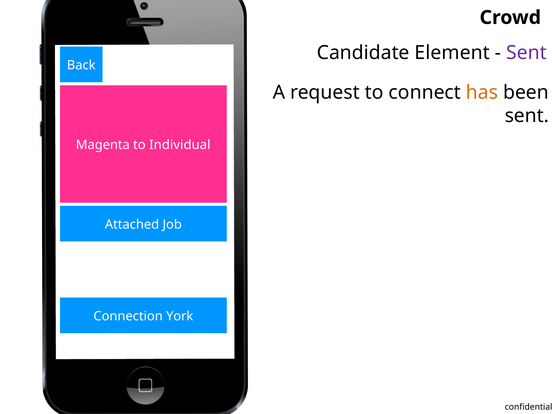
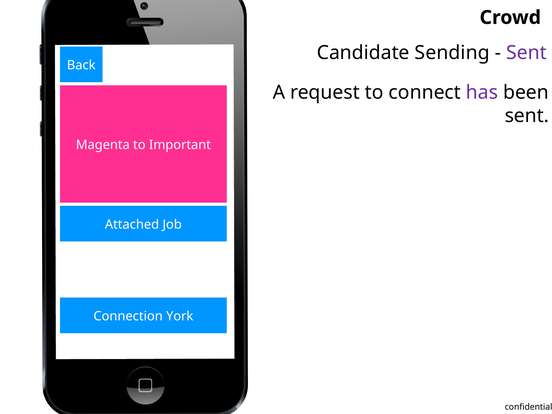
Element: Element -> Sending
has colour: orange -> purple
Individual: Individual -> Important
